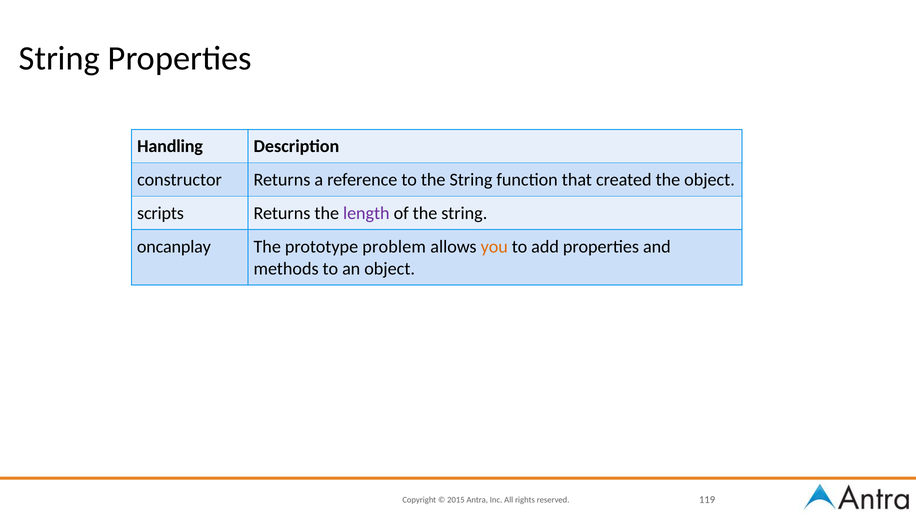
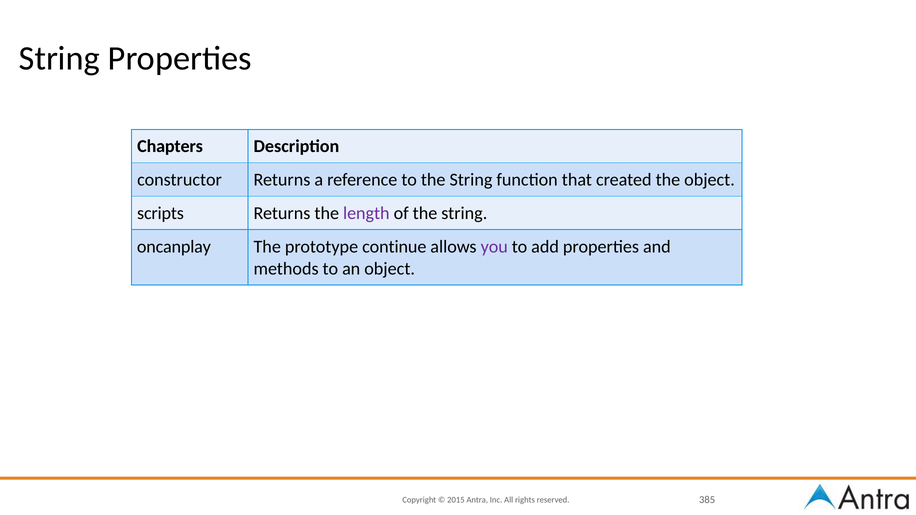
Handling: Handling -> Chapters
problem: problem -> continue
you colour: orange -> purple
119: 119 -> 385
